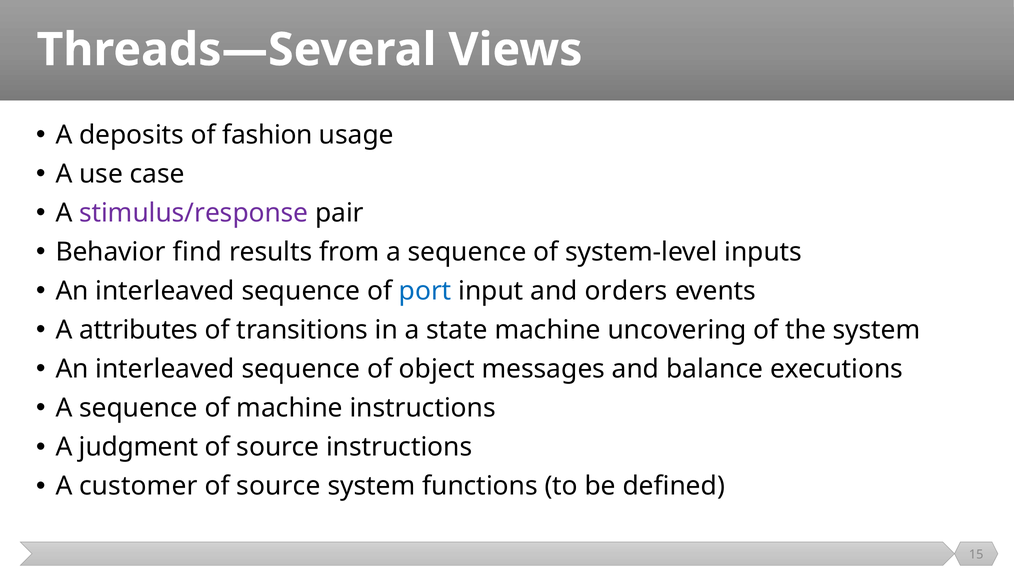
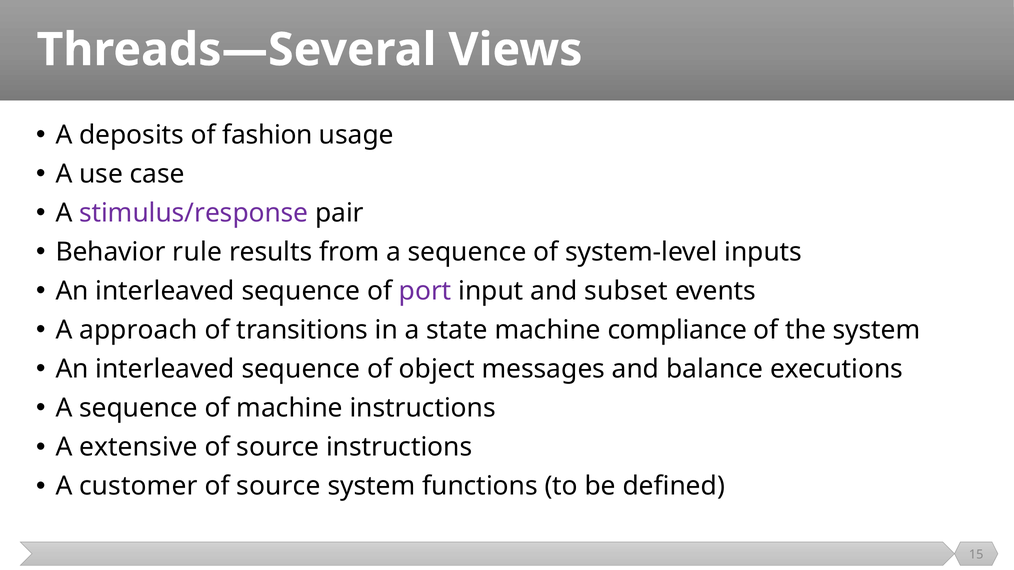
find: find -> rule
port colour: blue -> purple
orders: orders -> subset
attributes: attributes -> approach
uncovering: uncovering -> compliance
judgment: judgment -> extensive
